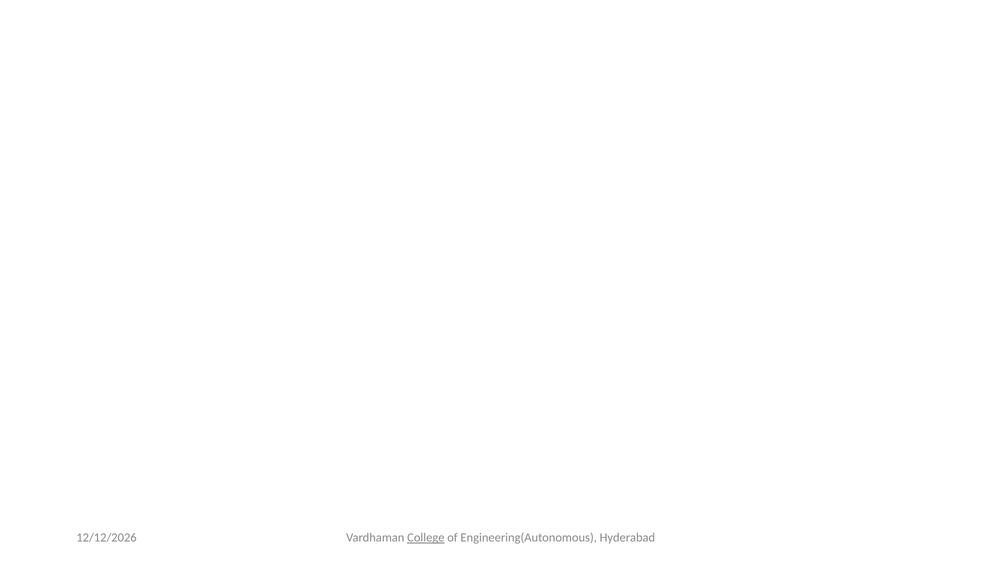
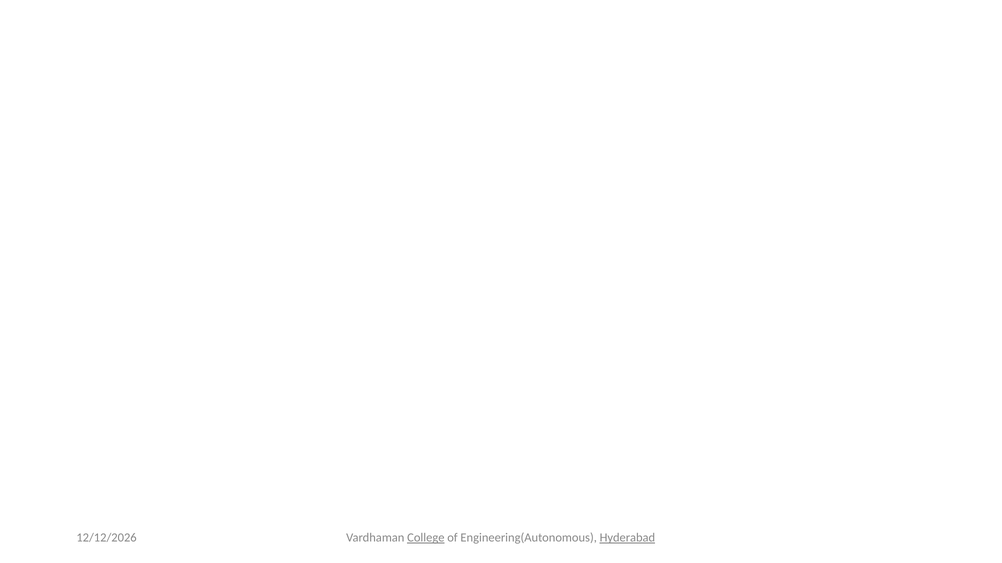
Hyderabad underline: none -> present
